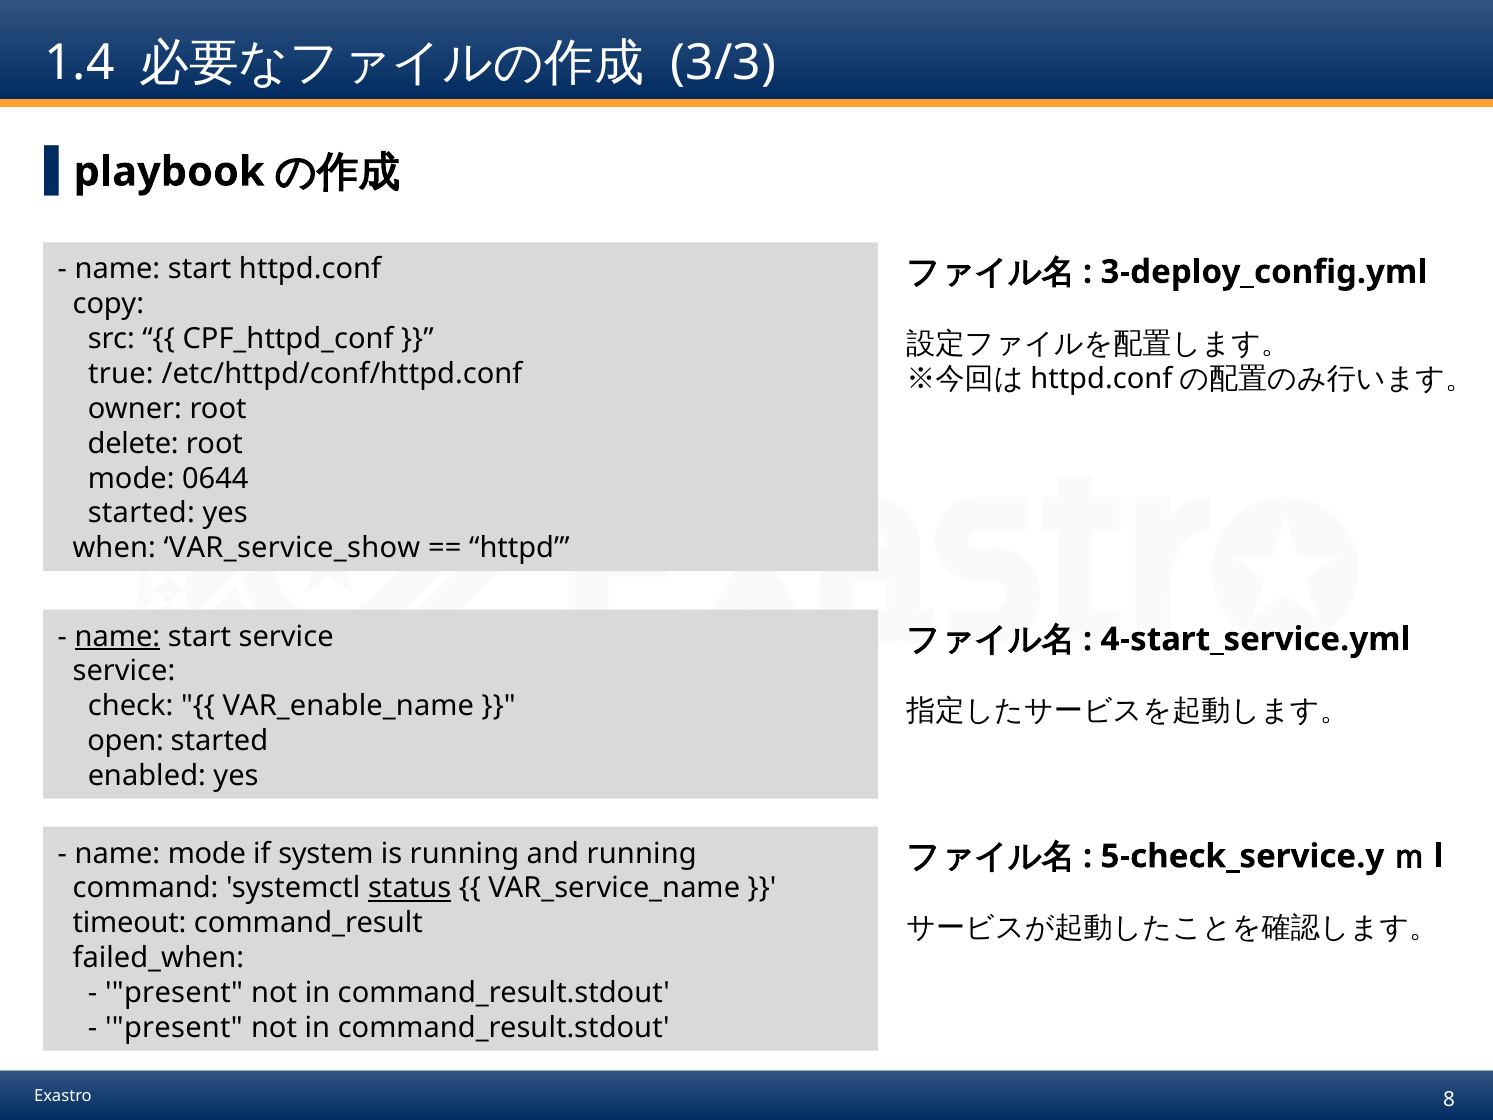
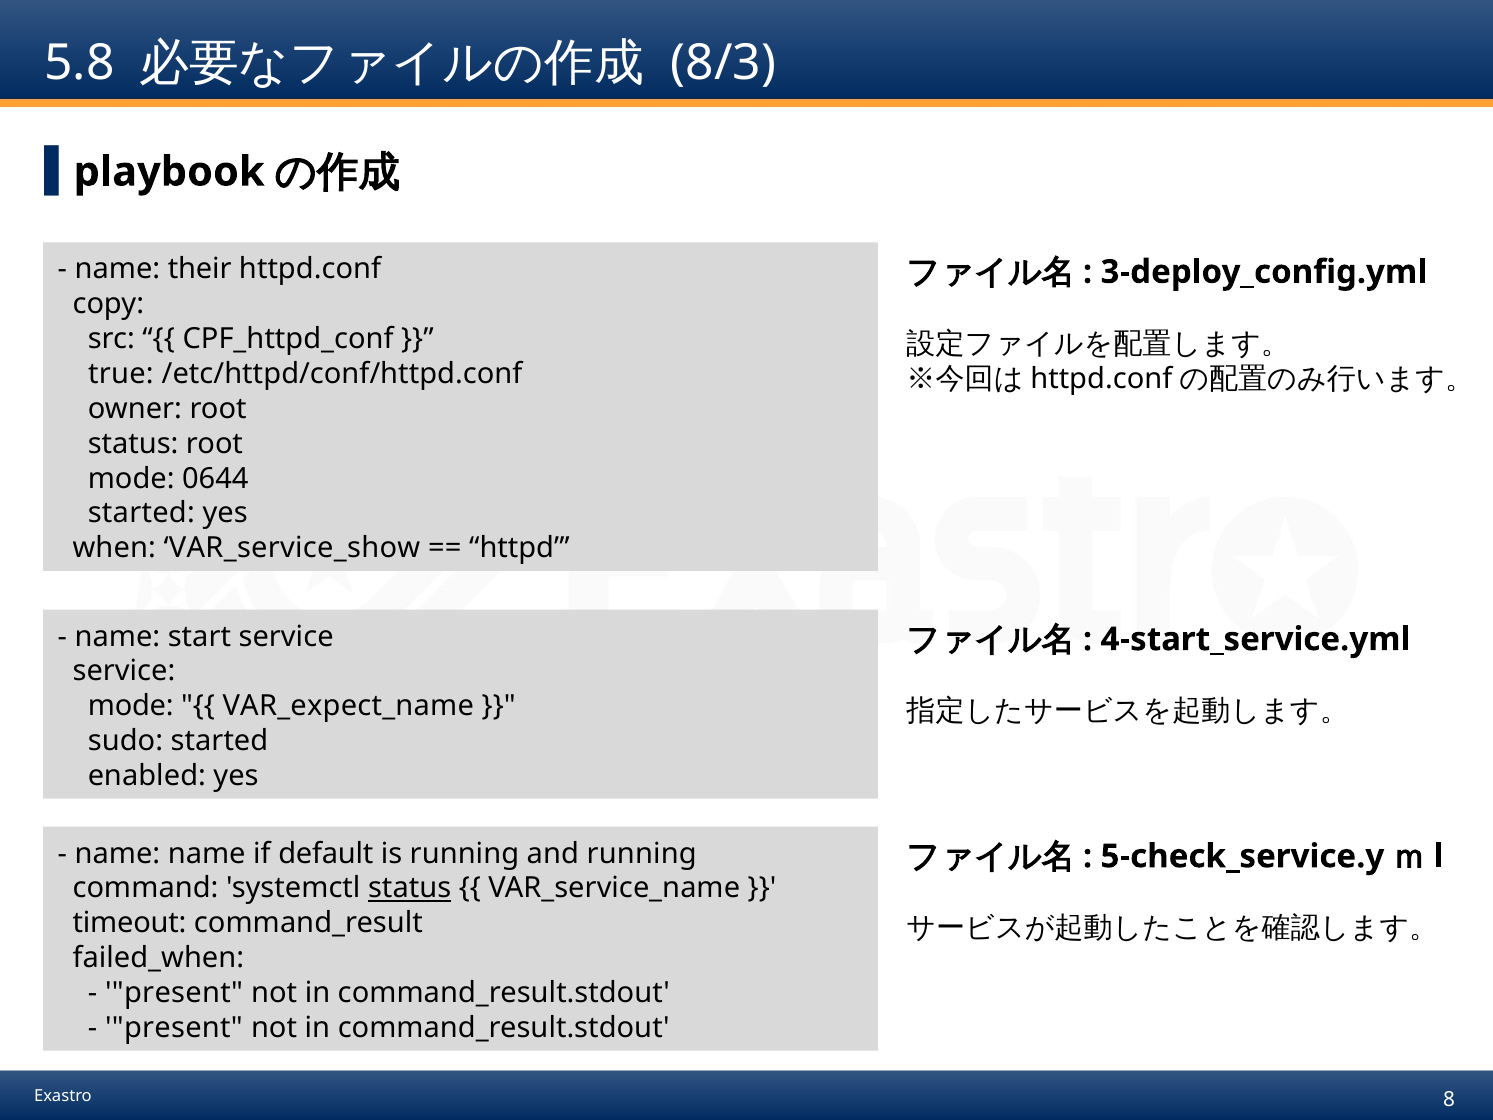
1.4: 1.4 -> 5.8
3/3: 3/3 -> 8/3
start at (200, 269): start -> their
delete at (133, 443): delete -> status
name at (117, 636) underline: present -> none
check at (131, 706): check -> mode
VAR_enable_name: VAR_enable_name -> VAR_expect_name
open: open -> sudo
name mode: mode -> name
system: system -> default
